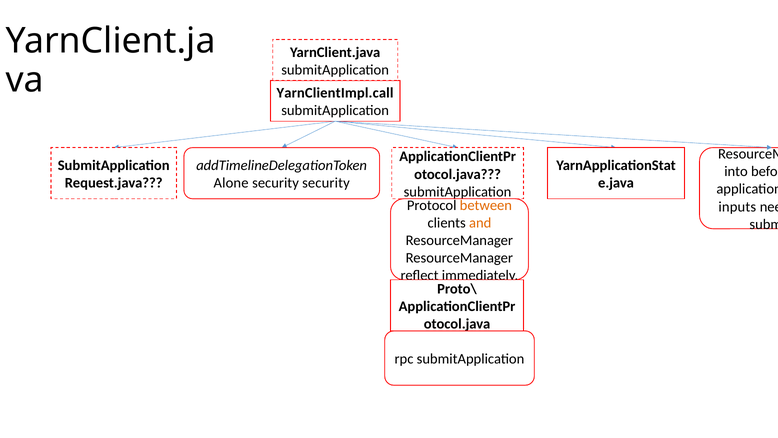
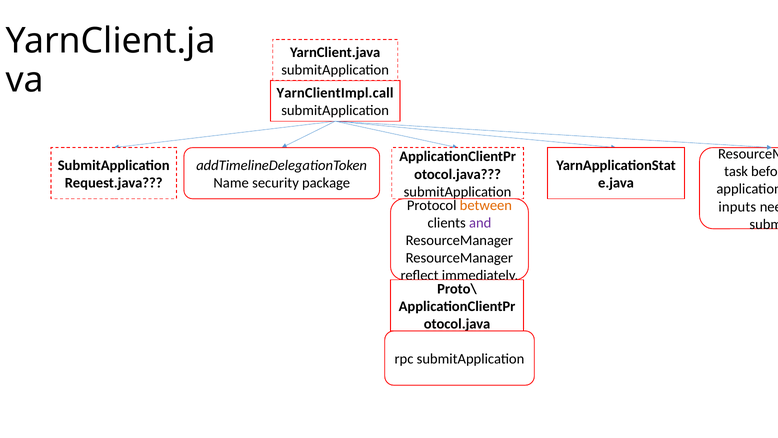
into: into -> task
Alone: Alone -> Name
security security: security -> package
and colour: orange -> purple
